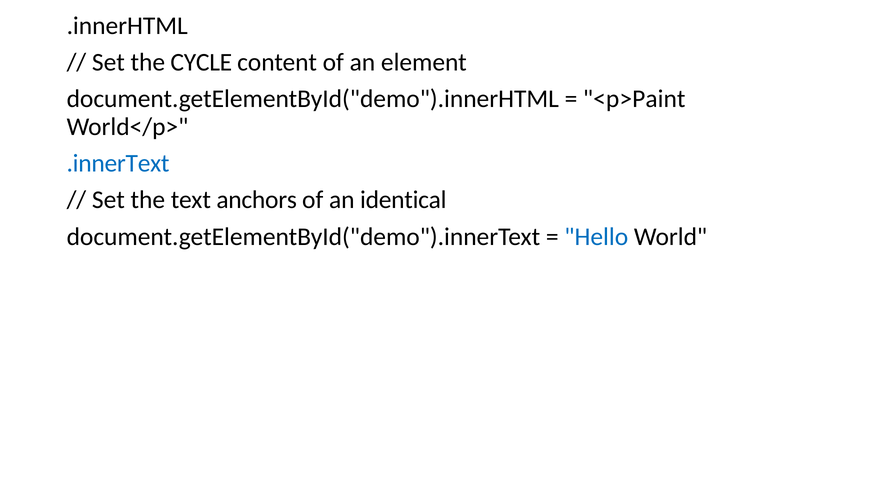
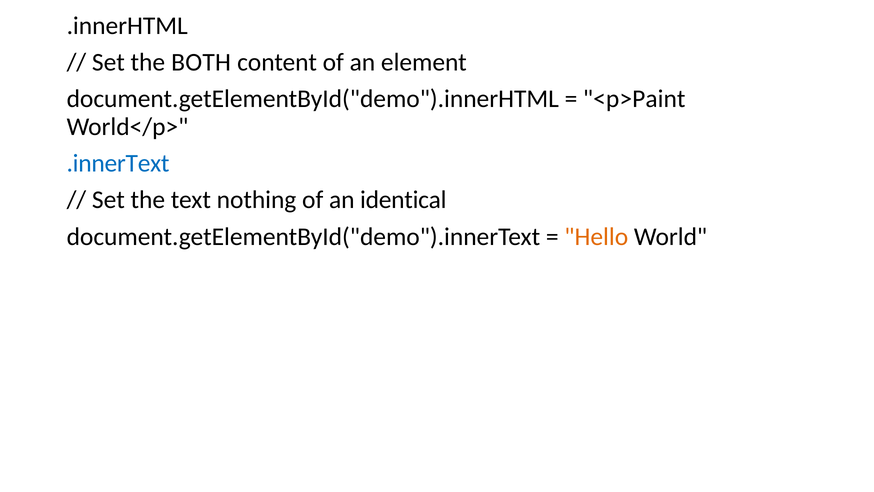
CYCLE: CYCLE -> BOTH
anchors: anchors -> nothing
Hello colour: blue -> orange
